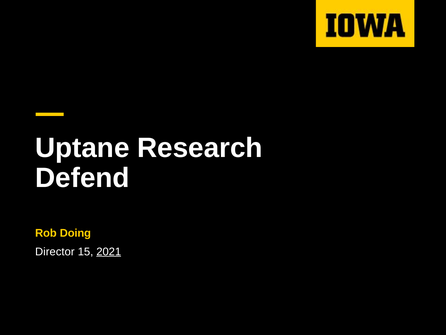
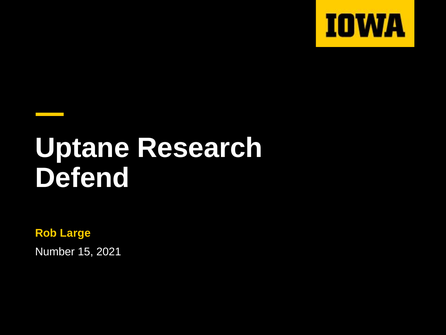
Doing: Doing -> Large
Director: Director -> Number
2021 underline: present -> none
